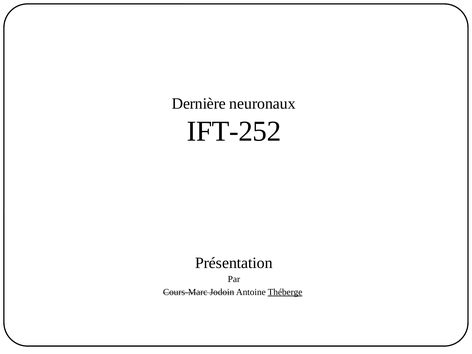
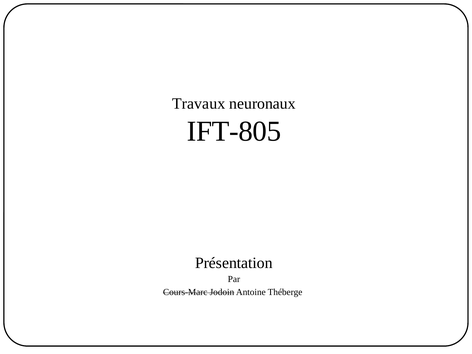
Dernière: Dernière -> Travaux
IFT-252: IFT-252 -> IFT-805
Théberge underline: present -> none
